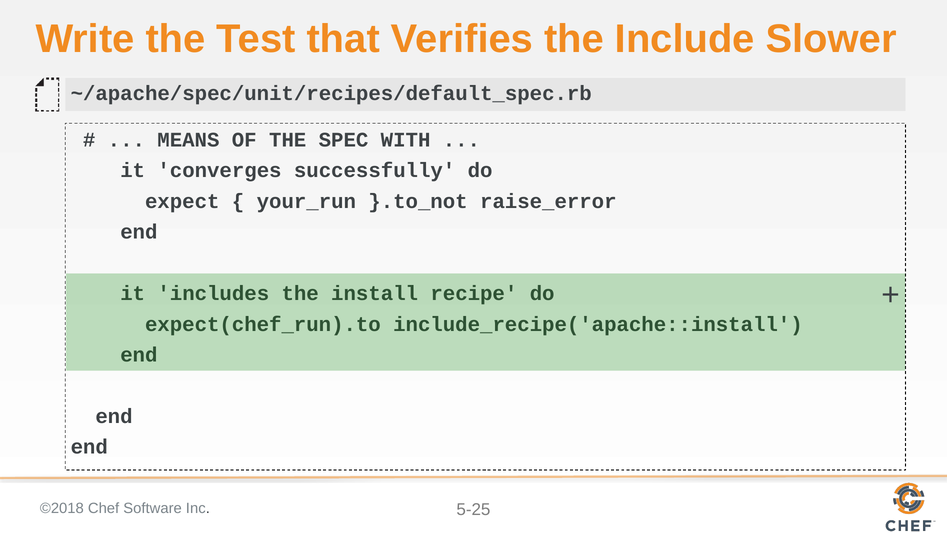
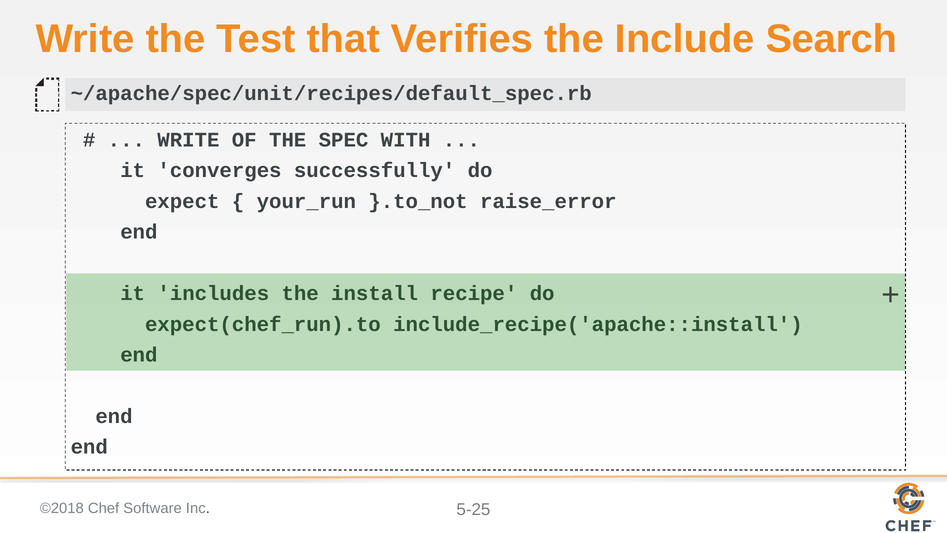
Slower: Slower -> Search
MEANS at (188, 140): MEANS -> WRITE
